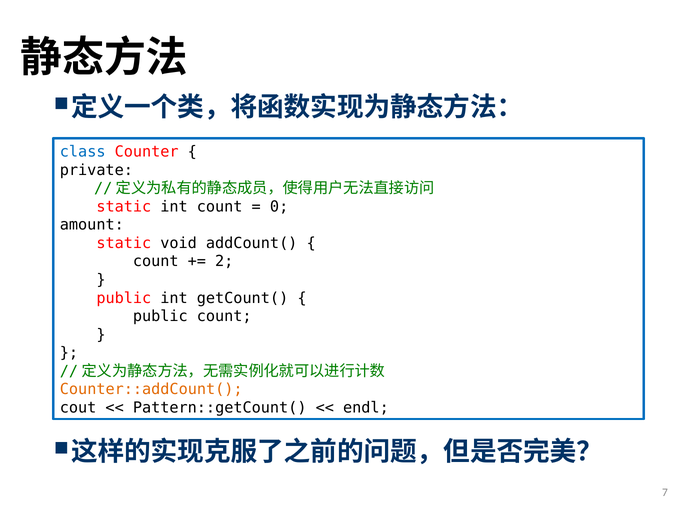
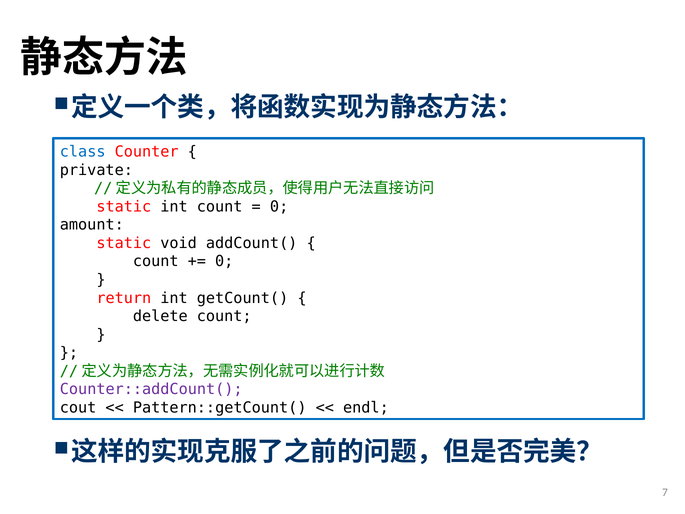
2 at (224, 261): 2 -> 0
public at (124, 298): public -> return
public at (160, 316): public -> delete
Counter::addCount( colour: orange -> purple
